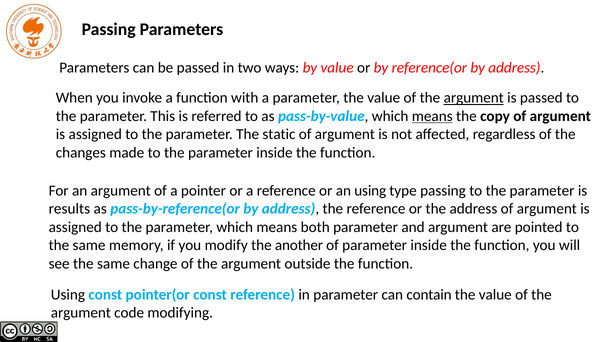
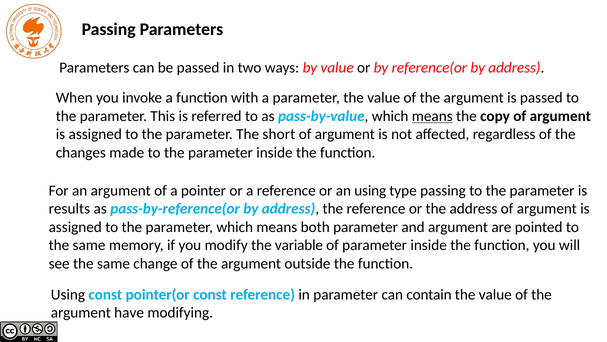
argument at (474, 98) underline: present -> none
static: static -> short
another: another -> variable
code: code -> have
